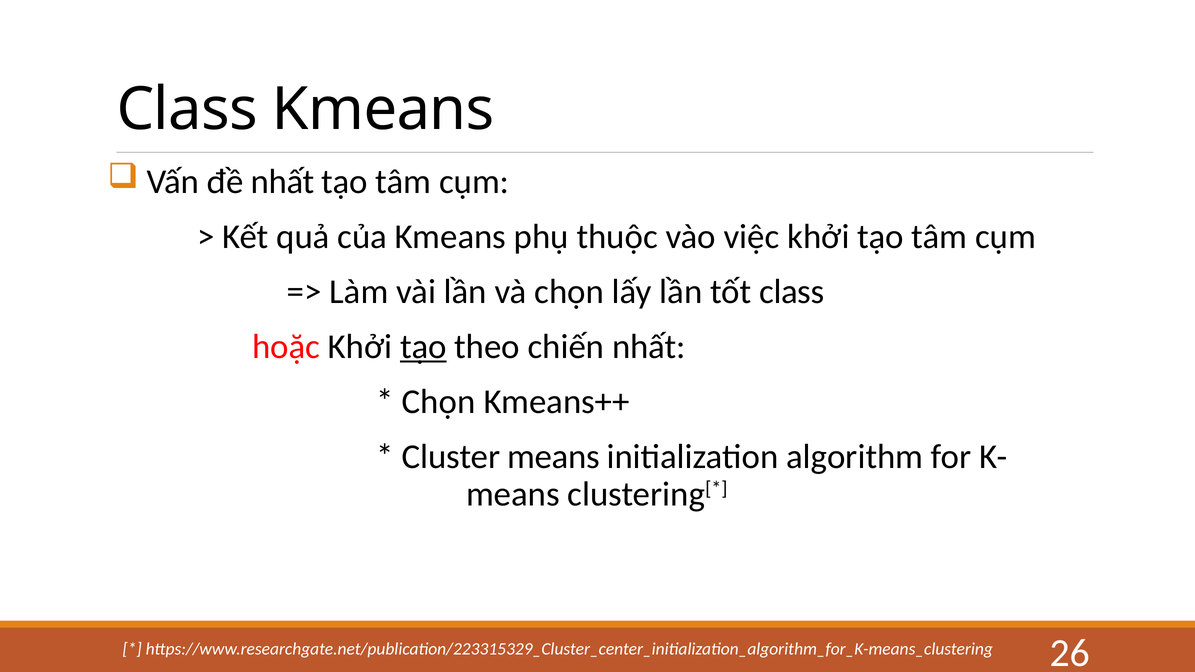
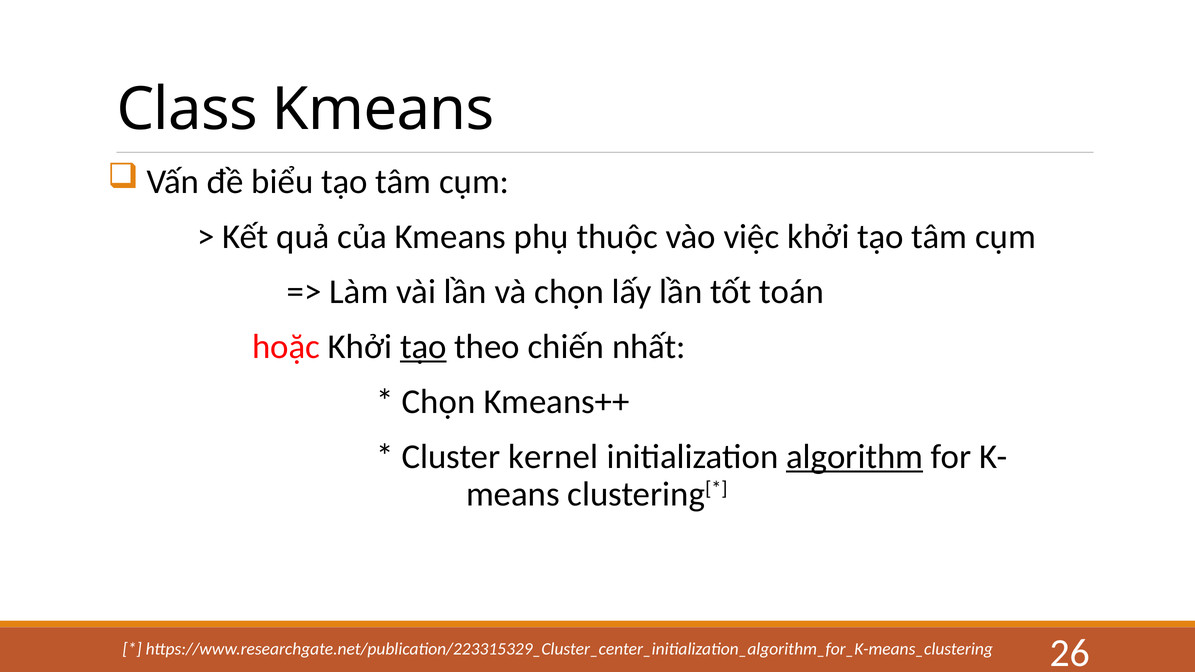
đề nhất: nhất -> biểu
tốt class: class -> toán
Cluster means: means -> kernel
algorithm underline: none -> present
